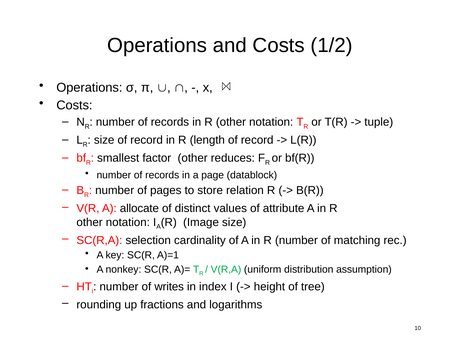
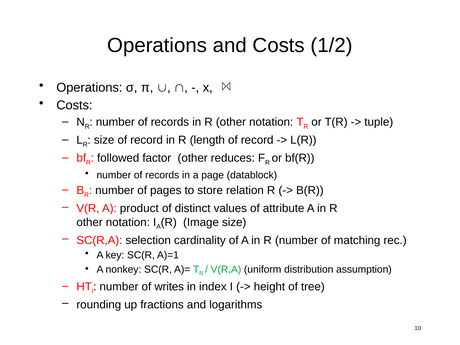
smallest: smallest -> followed
allocate: allocate -> product
